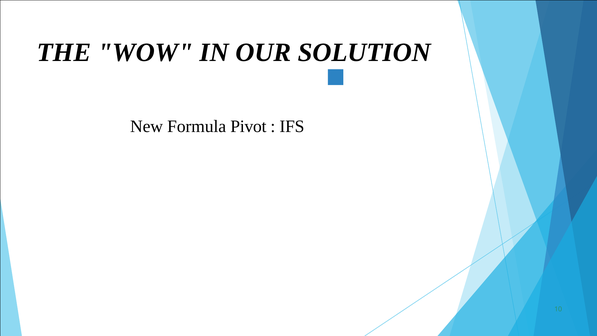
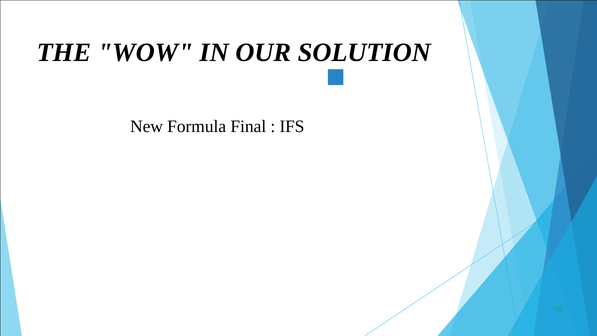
Pivot: Pivot -> Final
